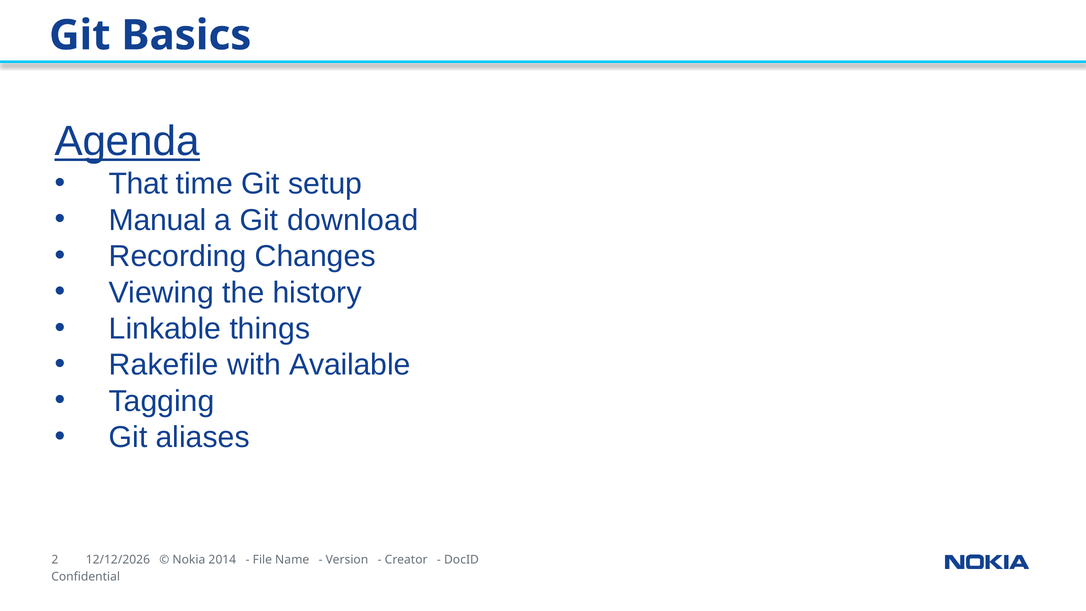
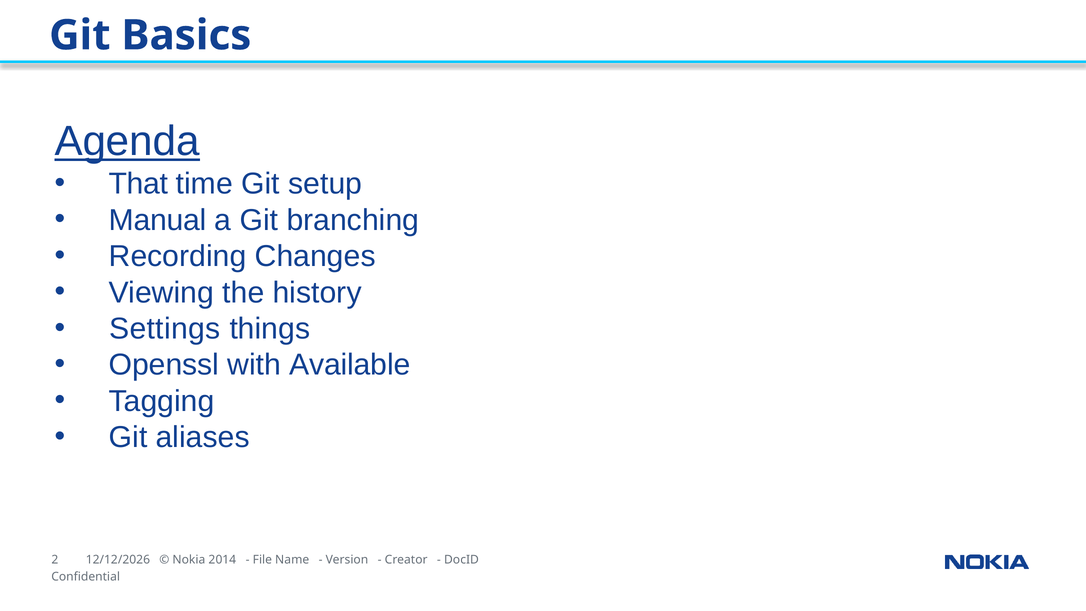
download: download -> branching
Linkable: Linkable -> Settings
Rakefile: Rakefile -> Openssl
